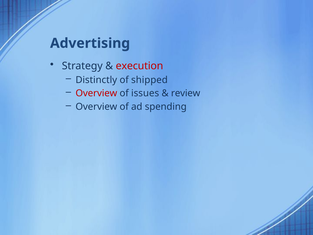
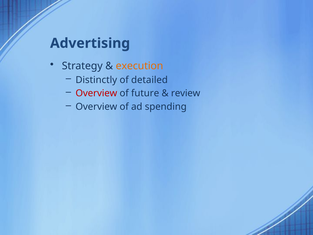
execution colour: red -> orange
shipped: shipped -> detailed
issues: issues -> future
